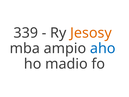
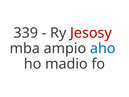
Jesosy colour: orange -> red
